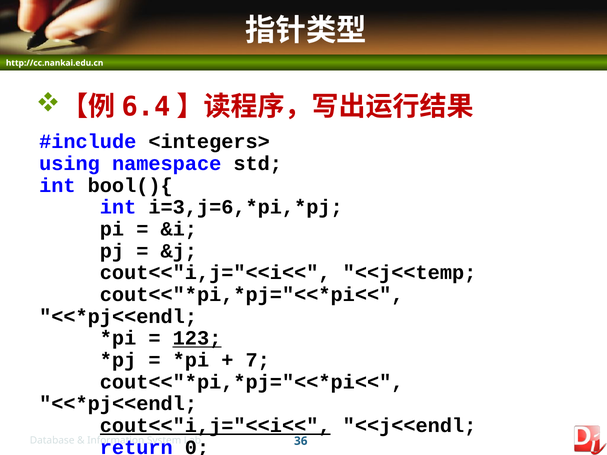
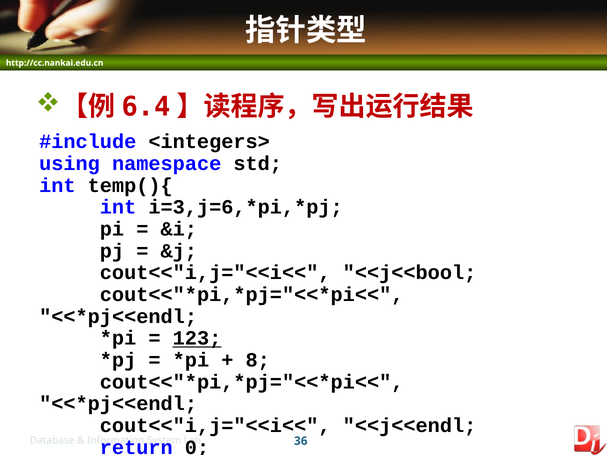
bool(){: bool(){ -> temp(){
<<j<<temp: <<j<<temp -> <<j<<bool
7: 7 -> 8
cout<<"i,j="<<i<< at (215, 426) underline: present -> none
